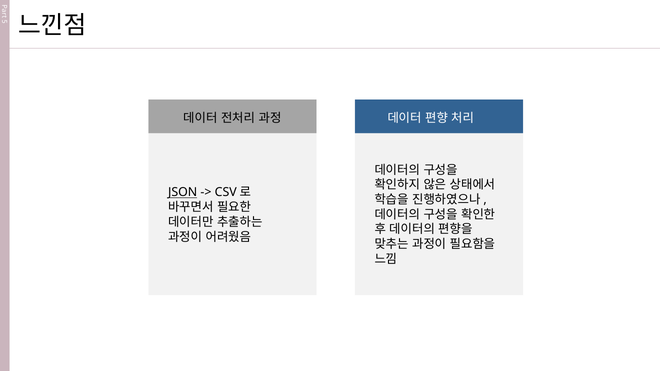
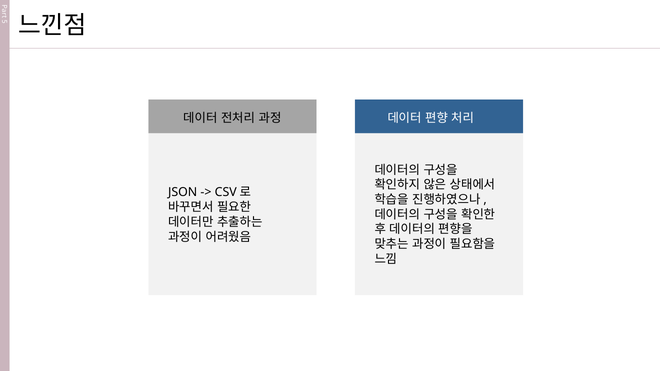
JSON underline: present -> none
